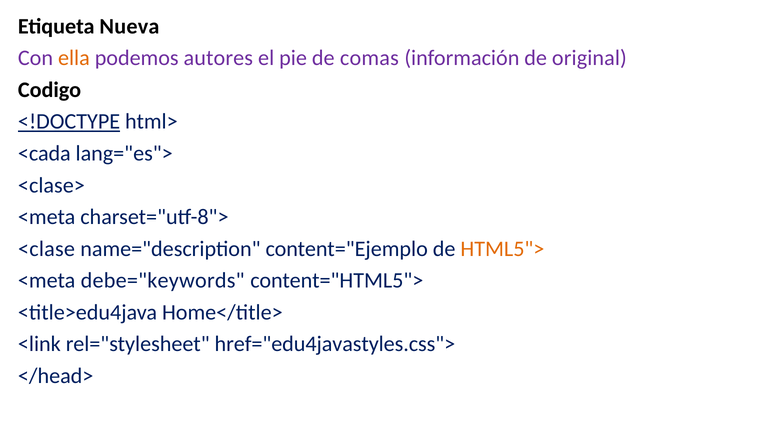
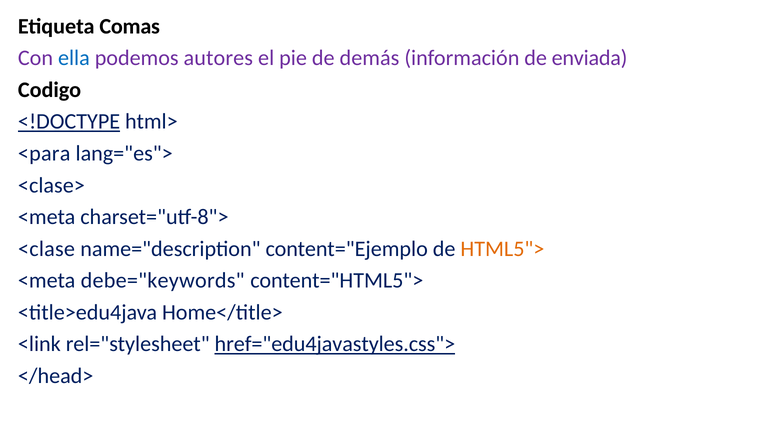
Nueva: Nueva -> Comas
ella colour: orange -> blue
comas: comas -> demás
original: original -> enviada
<cada: <cada -> <para
href="edu4javastyles.css"> underline: none -> present
